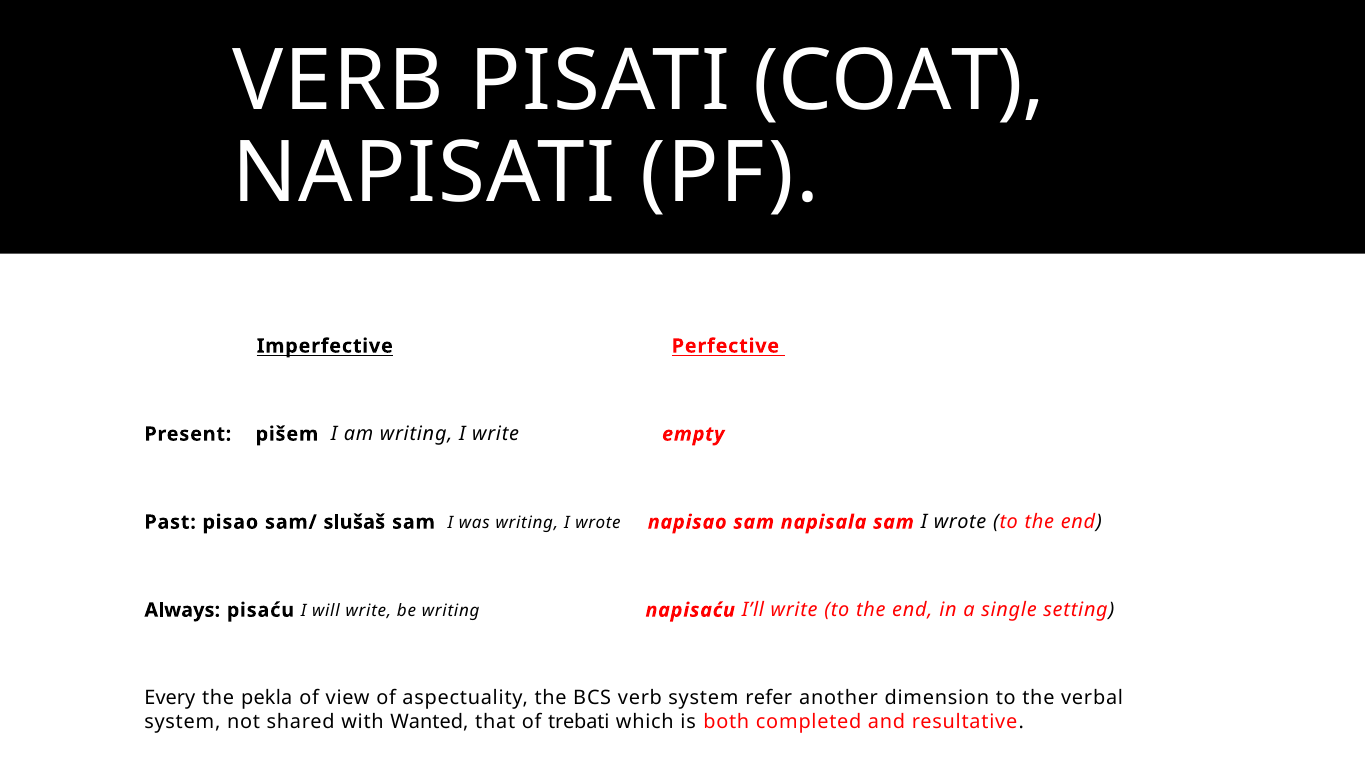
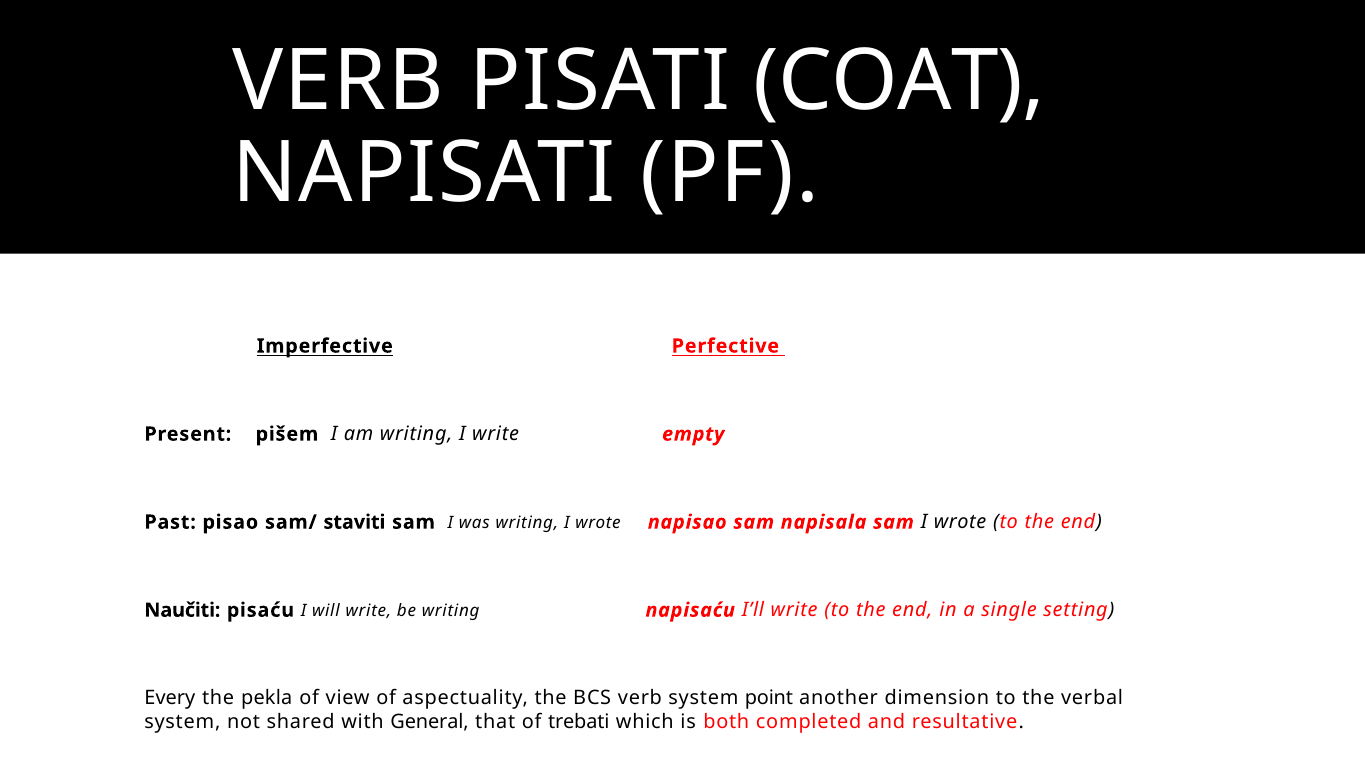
slušaš: slušaš -> staviti
Always: Always -> Naučiti
refer: refer -> point
Wanted: Wanted -> General
